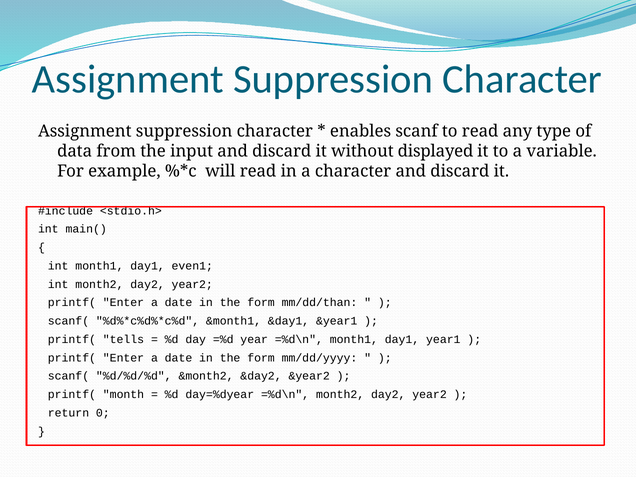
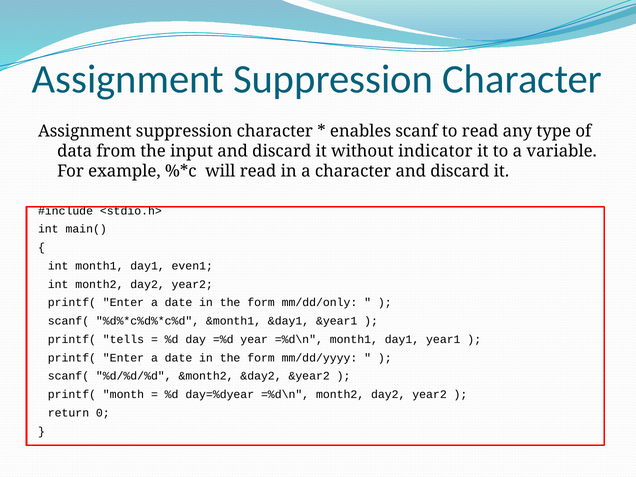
displayed: displayed -> indicator
mm/dd/than: mm/dd/than -> mm/dd/only
